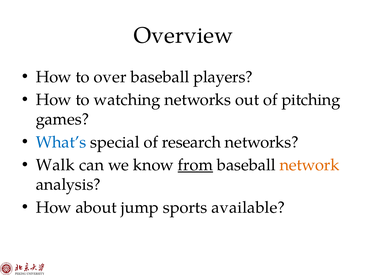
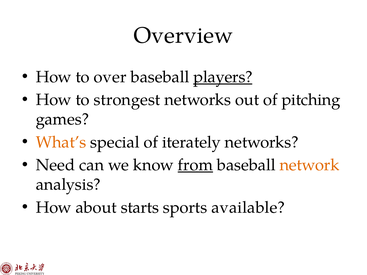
players underline: none -> present
watching: watching -> strongest
What’s colour: blue -> orange
research: research -> iterately
Walk: Walk -> Need
jump: jump -> starts
